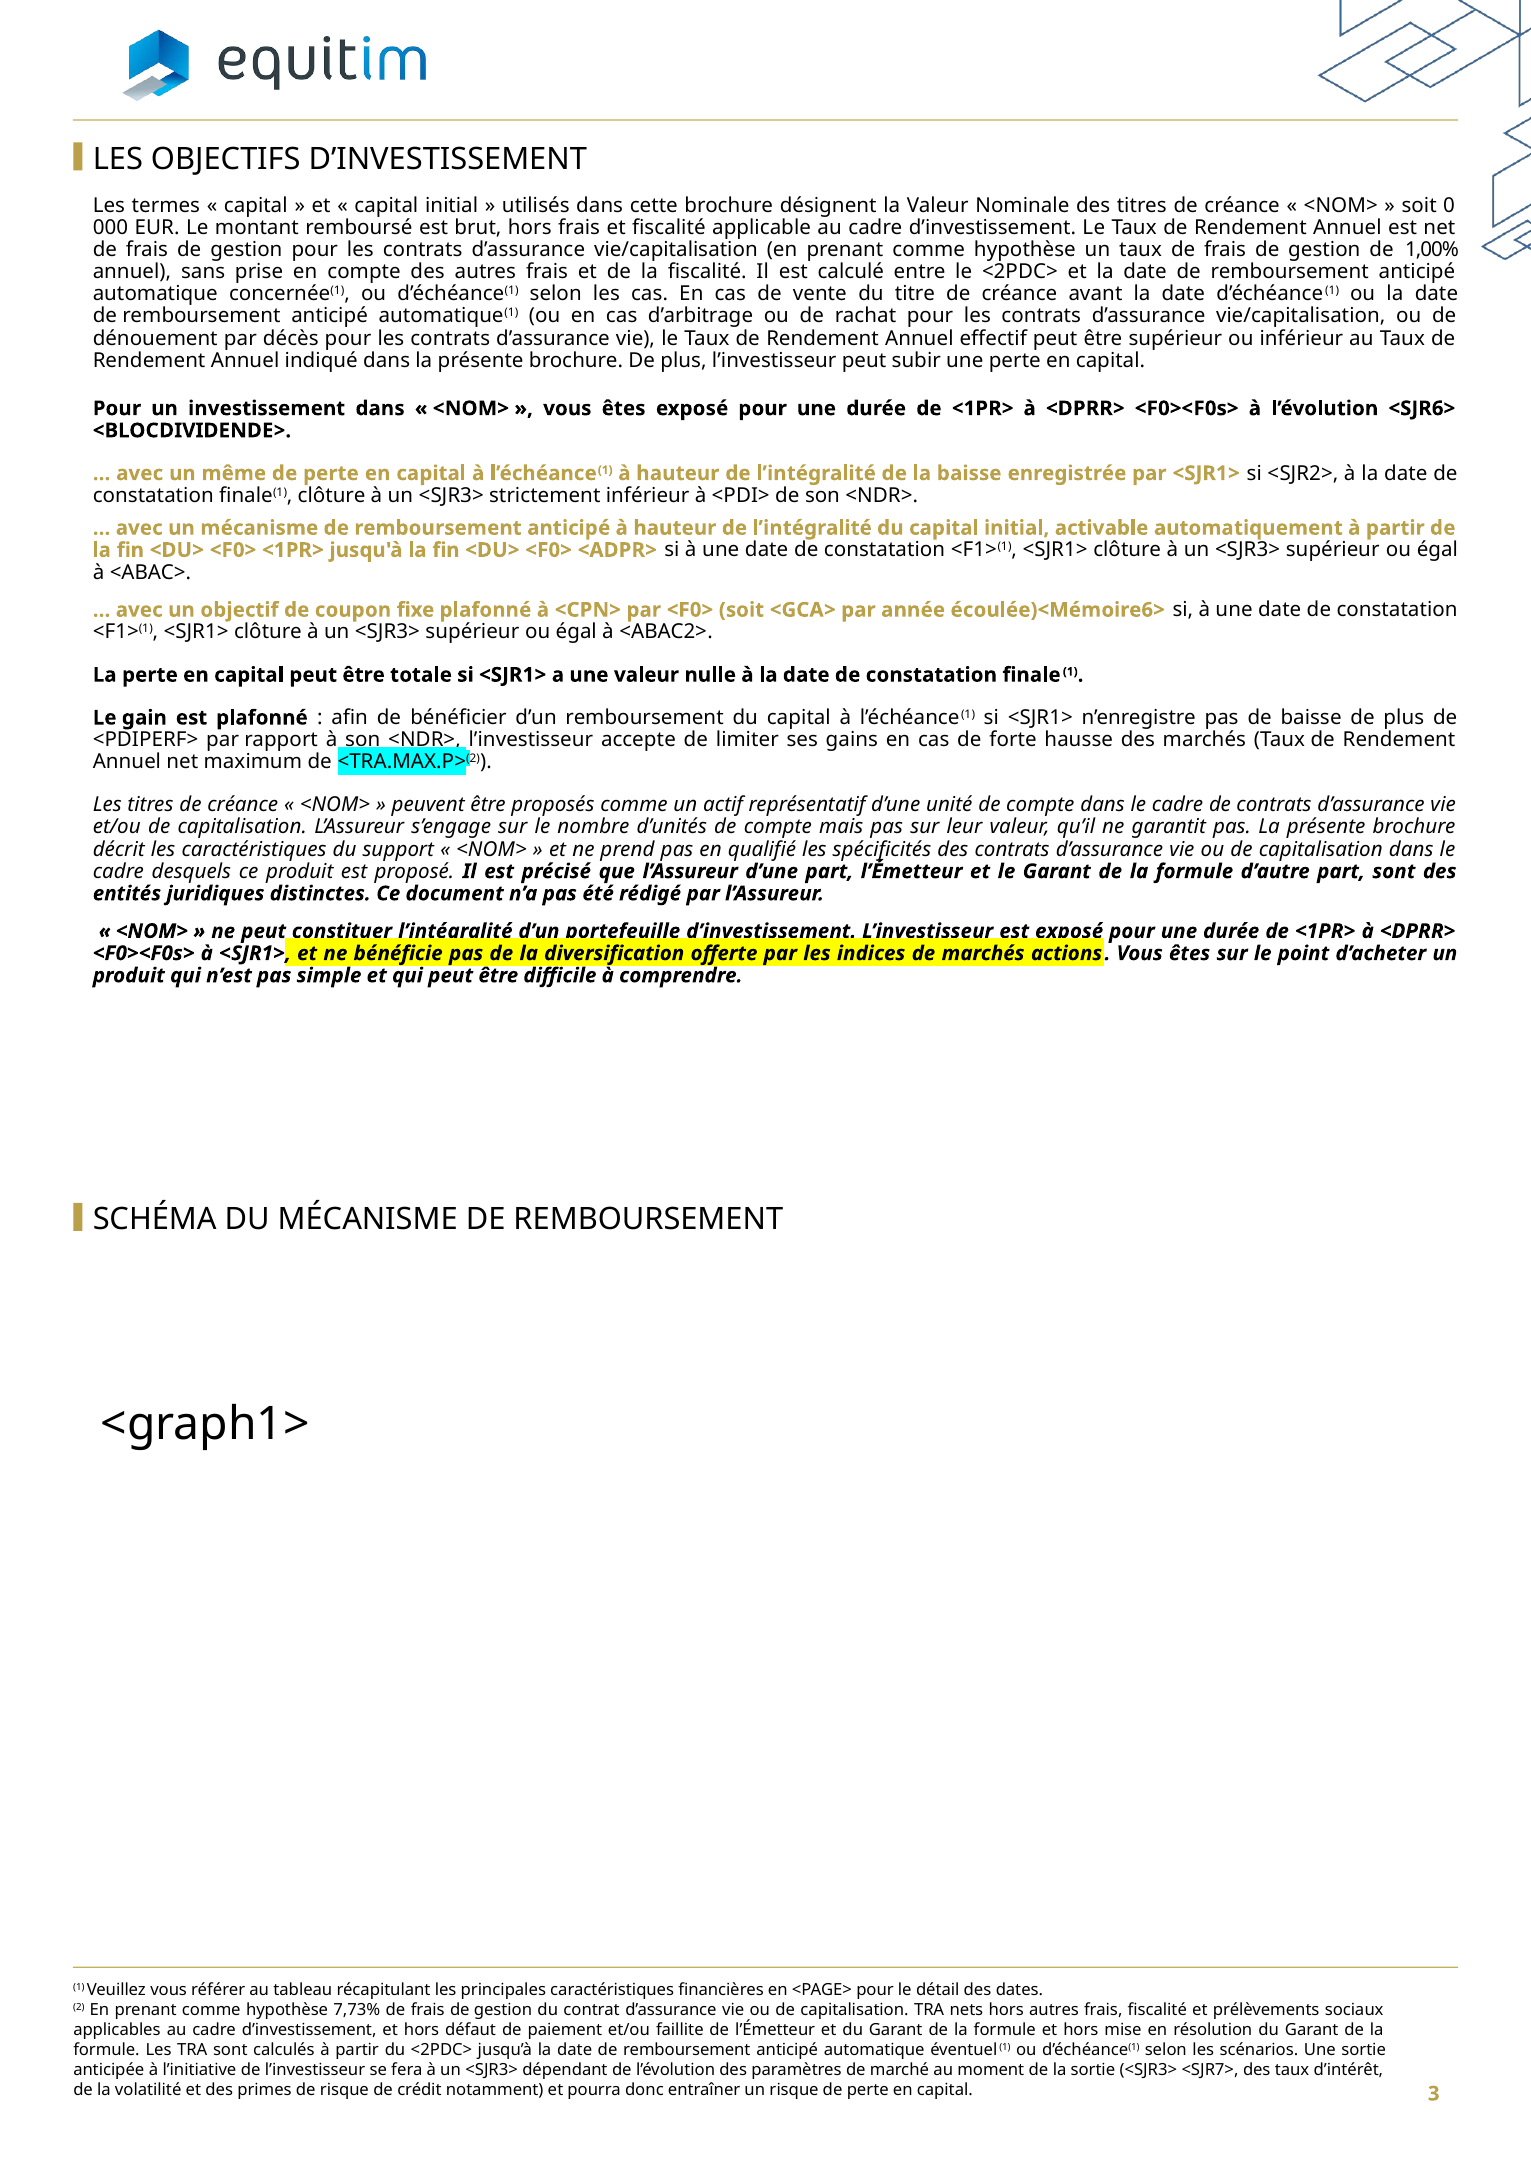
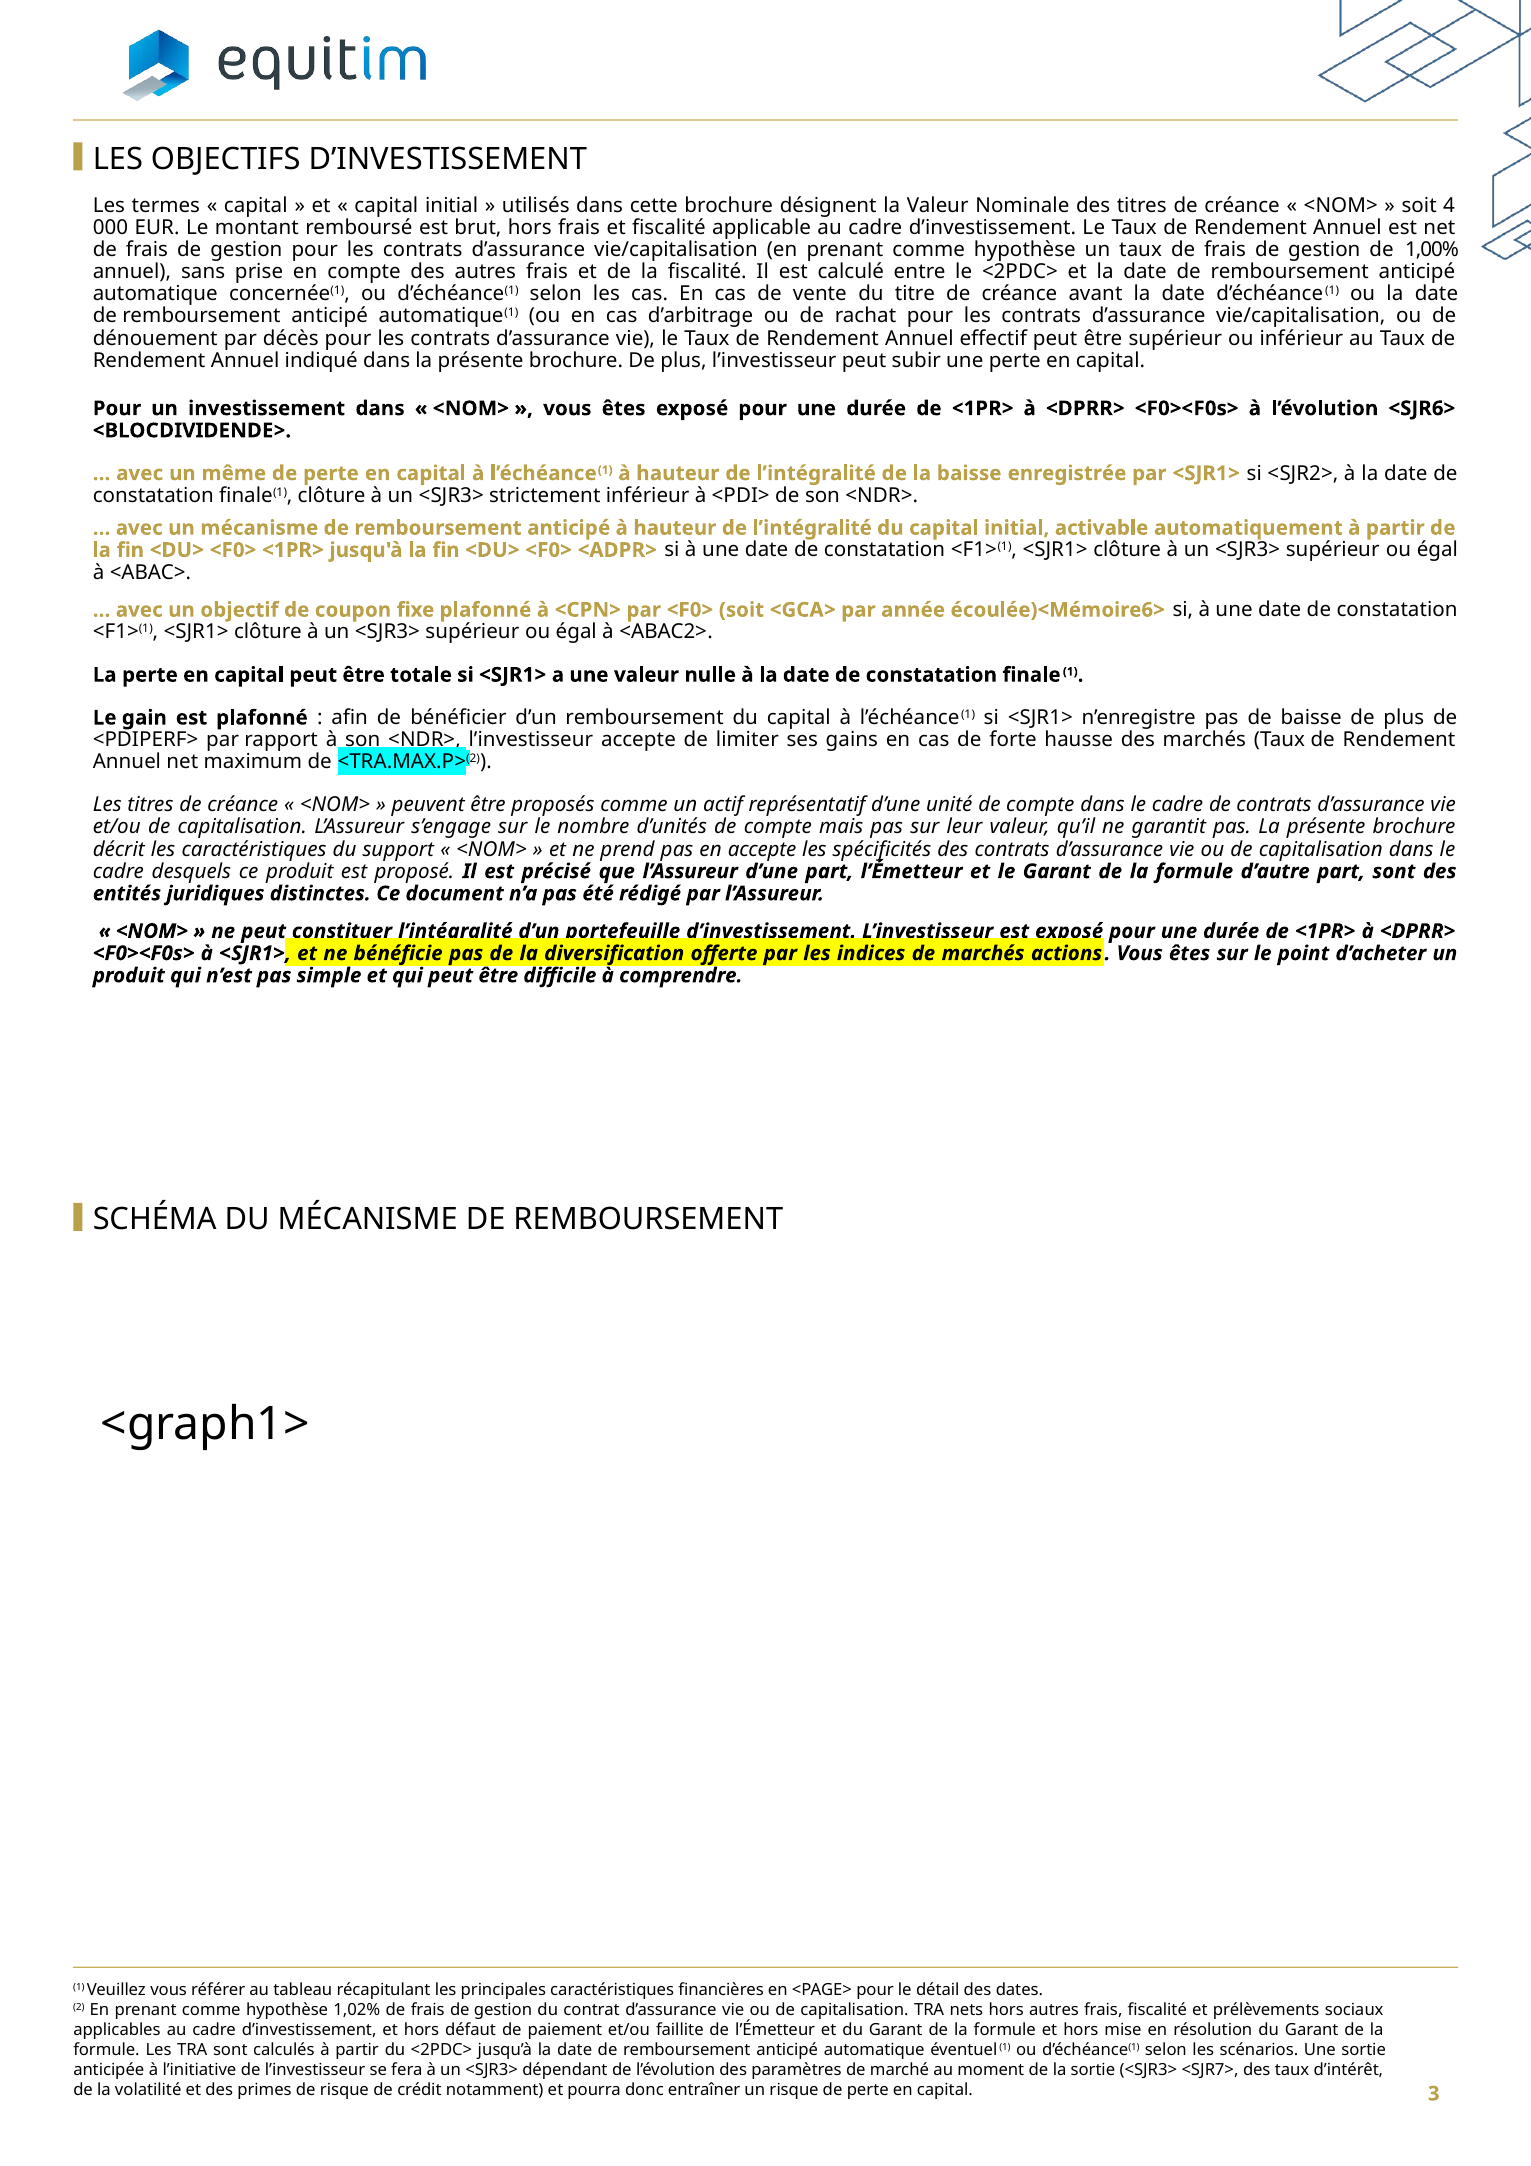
0: 0 -> 4
en qualifié: qualifié -> accepte
7,73%: 7,73% -> 1,02%
